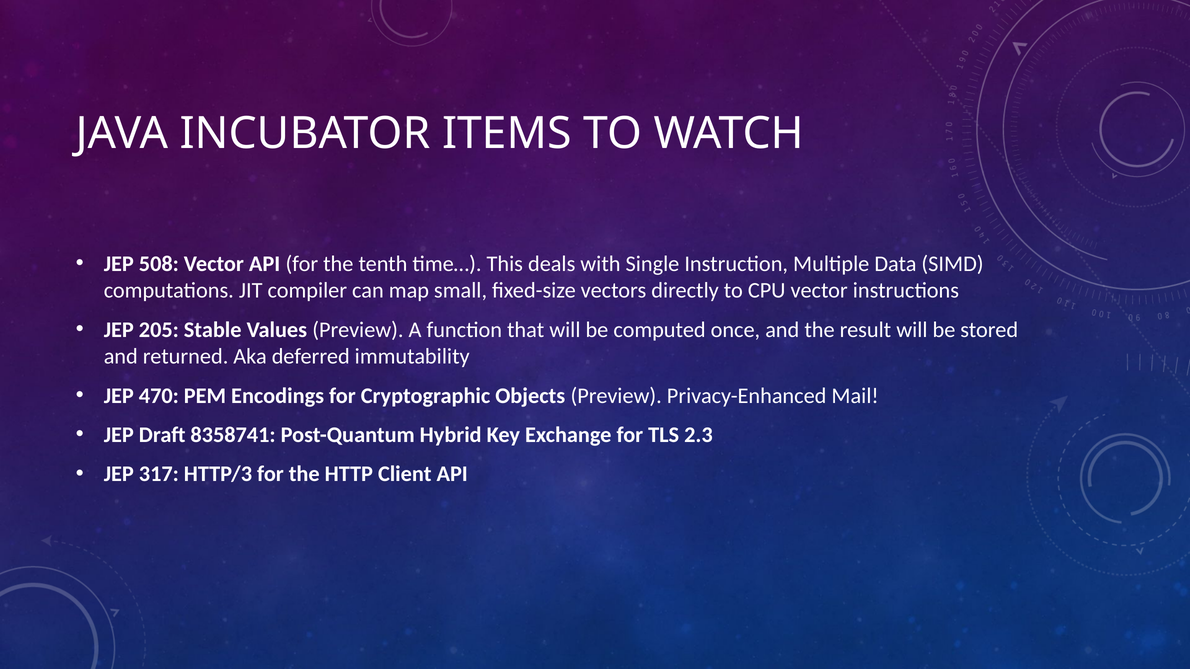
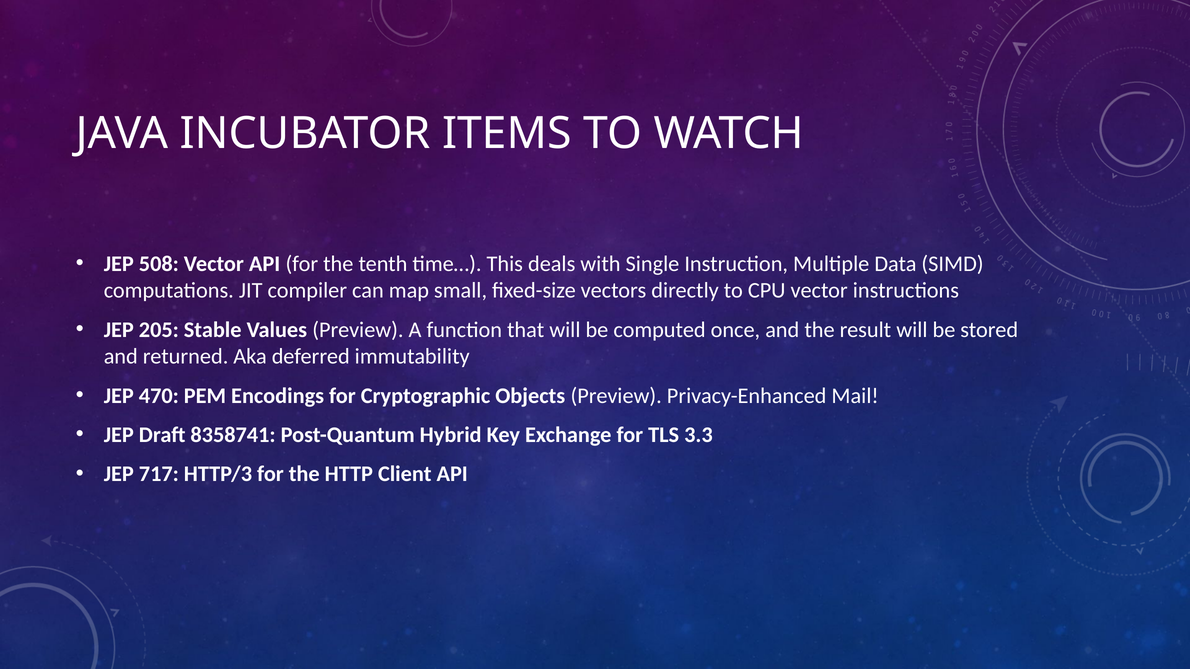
2.3: 2.3 -> 3.3
317: 317 -> 717
